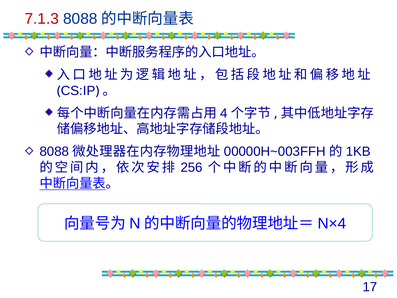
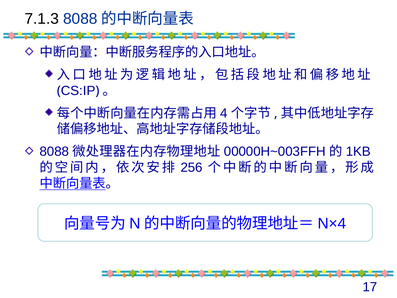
7.1.3 colour: red -> black
